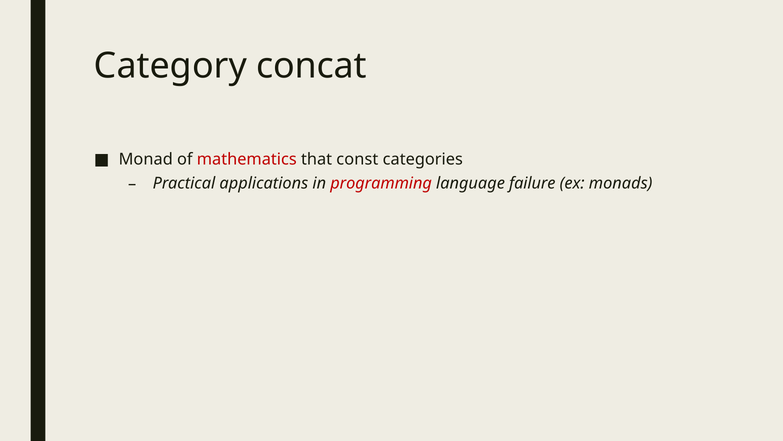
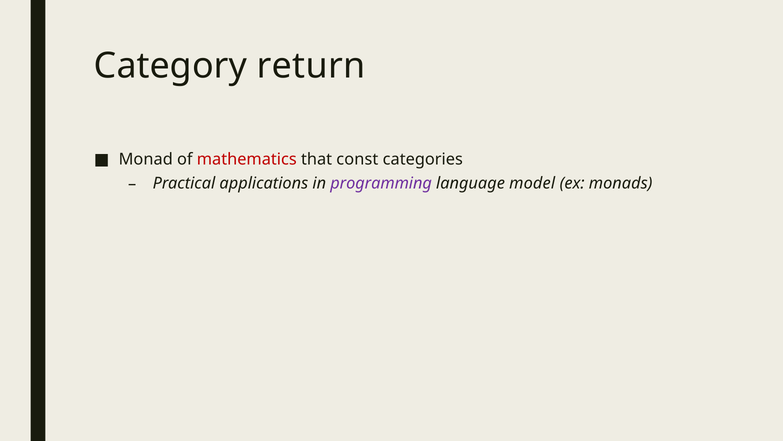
concat: concat -> return
programming colour: red -> purple
failure: failure -> model
